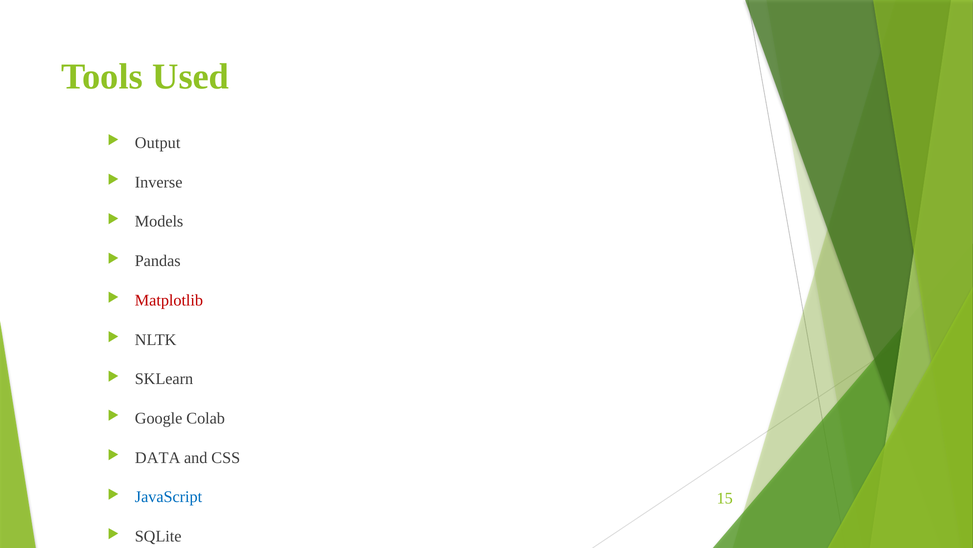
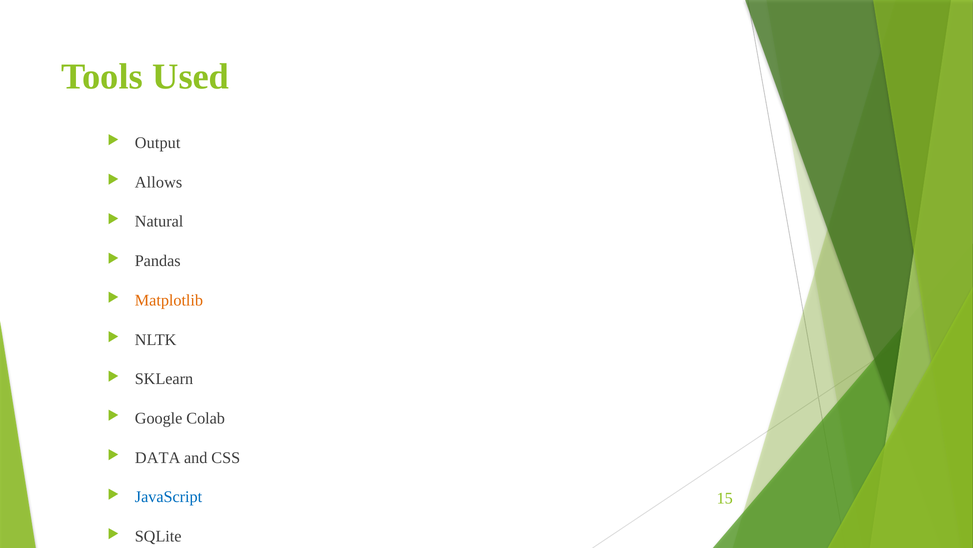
Inverse: Inverse -> Allows
Models: Models -> Natural
Matplotlib colour: red -> orange
